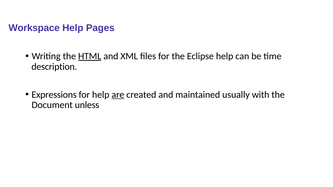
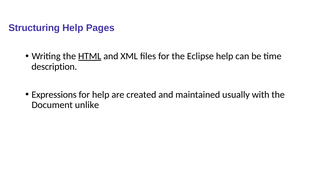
Workspace: Workspace -> Structuring
are underline: present -> none
unless: unless -> unlike
